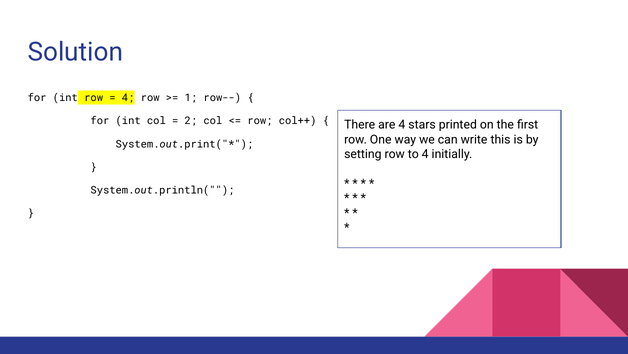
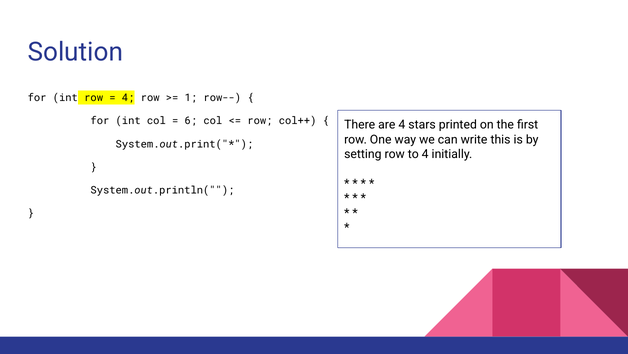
2: 2 -> 6
